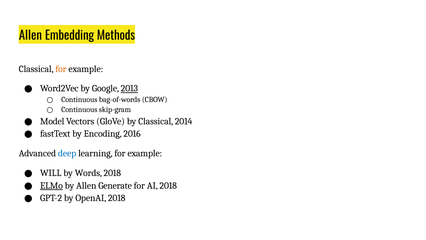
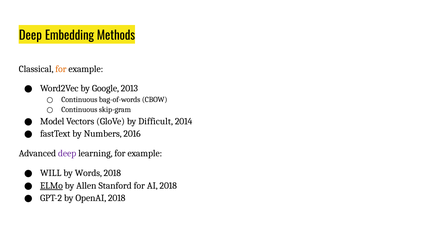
Allen at (30, 36): Allen -> Deep
2013 underline: present -> none
by Classical: Classical -> Difficult
Encoding: Encoding -> Numbers
deep at (67, 153) colour: blue -> purple
Generate: Generate -> Stanford
